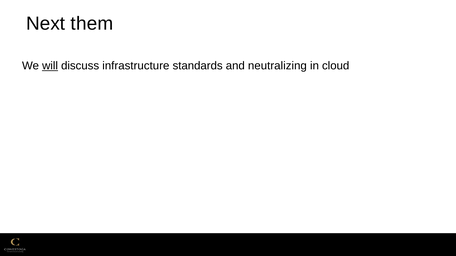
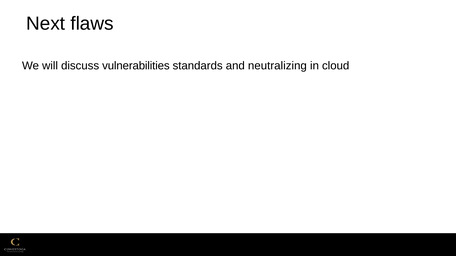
them: them -> flaws
will underline: present -> none
infrastructure: infrastructure -> vulnerabilities
